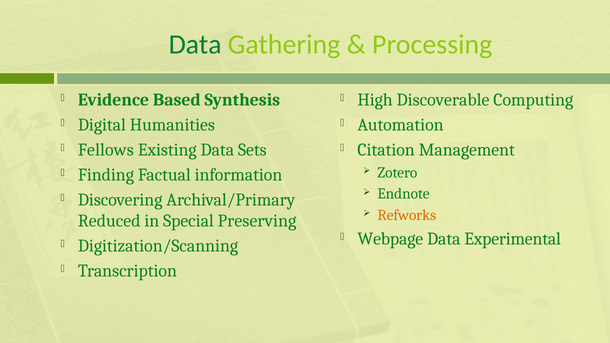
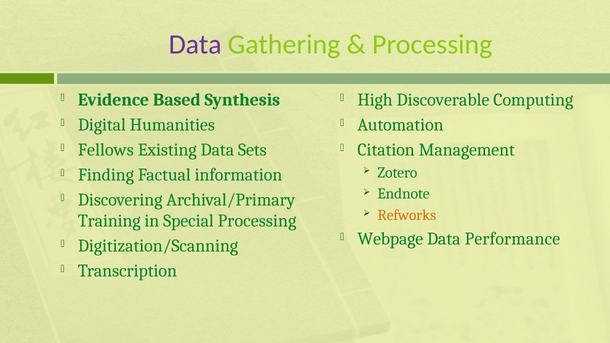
Data at (195, 45) colour: green -> purple
Reduced: Reduced -> Training
Special Preserving: Preserving -> Processing
Experimental: Experimental -> Performance
